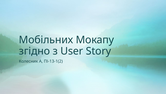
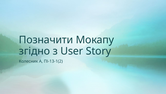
Мобільних: Мобільних -> Позначити
